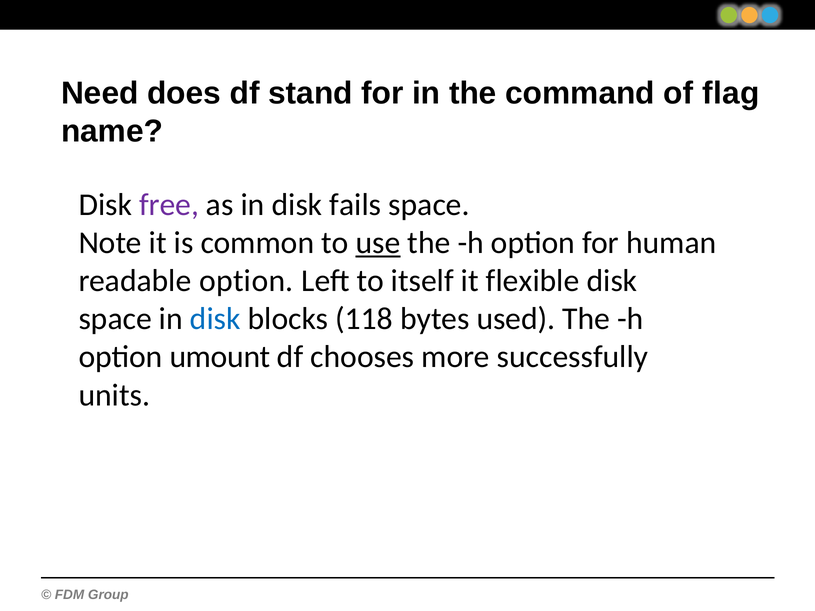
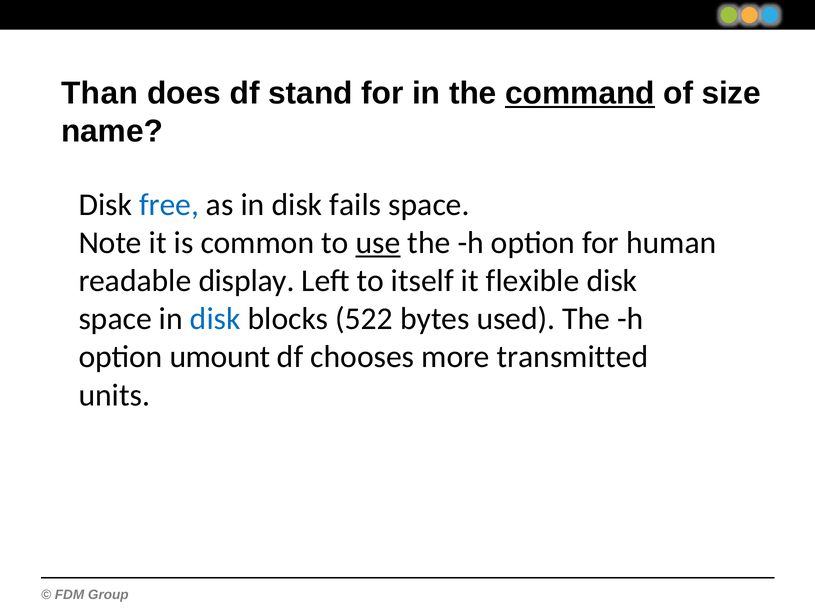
Need: Need -> Than
command underline: none -> present
flag: flag -> size
free colour: purple -> blue
readable option: option -> display
118: 118 -> 522
successfully: successfully -> transmitted
